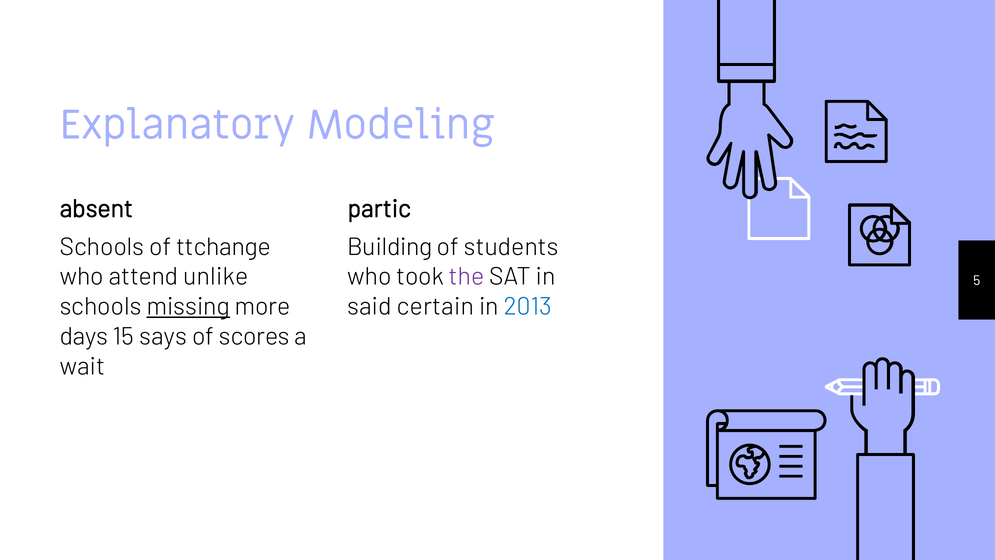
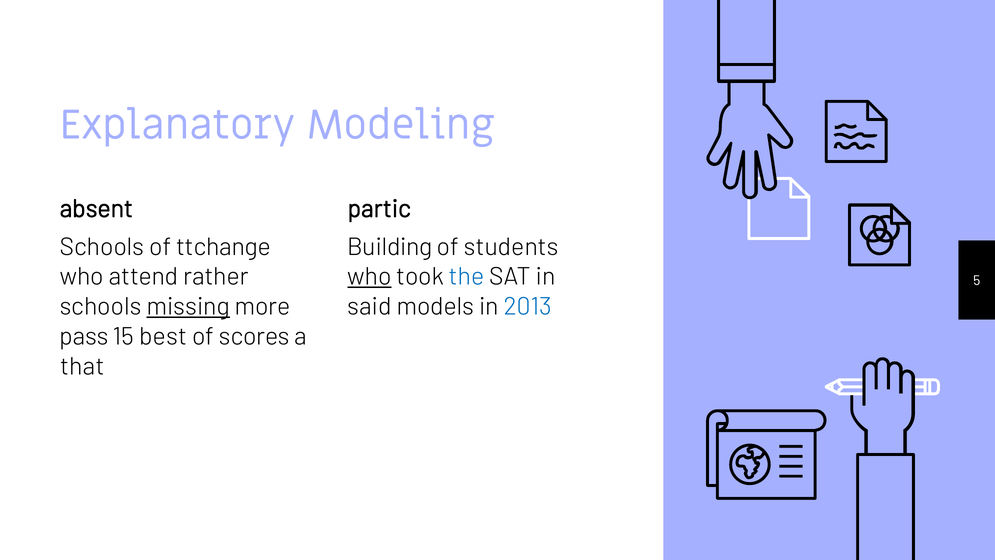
unlike: unlike -> rather
who at (370, 277) underline: none -> present
the colour: purple -> blue
certain: certain -> models
days: days -> pass
says: says -> best
wait: wait -> that
